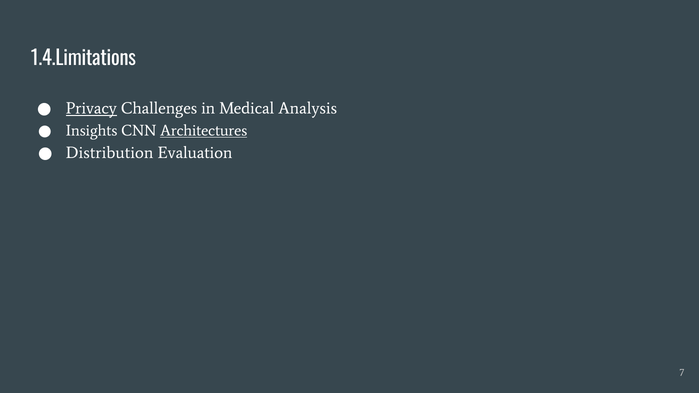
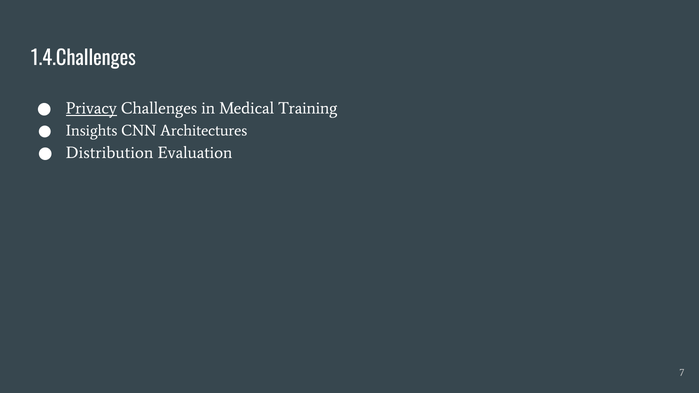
1.4.Limitations: 1.4.Limitations -> 1.4.Challenges
Analysis: Analysis -> Training
Architectures underline: present -> none
